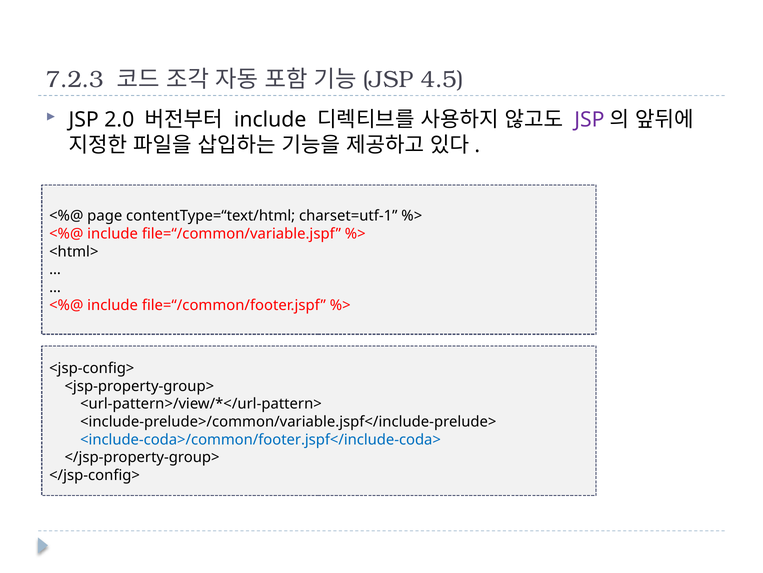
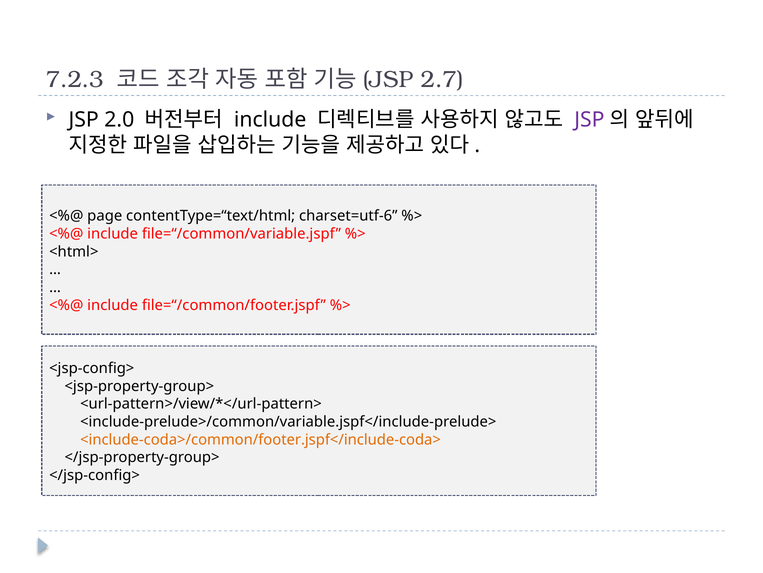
4.5: 4.5 -> 2.7
charset=utf-1: charset=utf-1 -> charset=utf-6
<include-coda>/common/footer.jspf</include-coda> colour: blue -> orange
